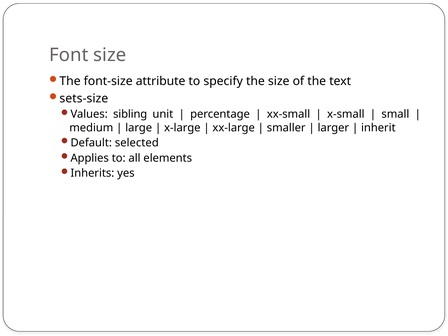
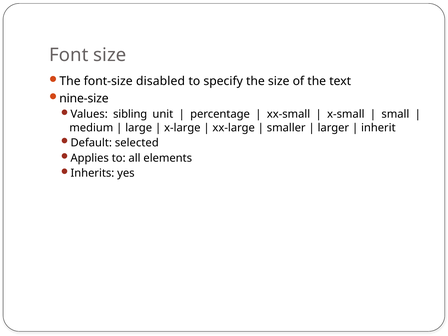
attribute: attribute -> disabled
sets-size: sets-size -> nine-size
